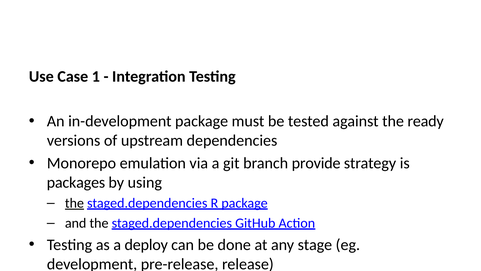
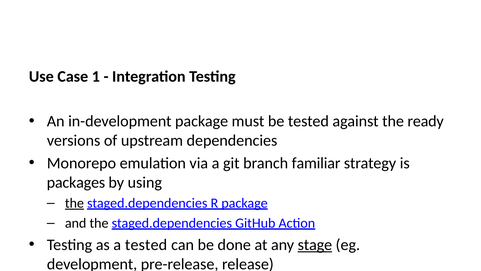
provide: provide -> familiar
a deploy: deploy -> tested
stage underline: none -> present
